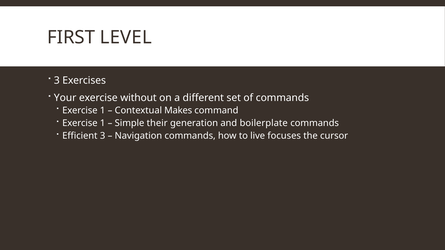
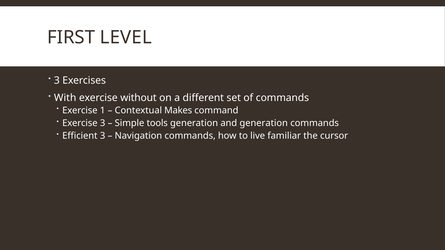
Your: Your -> With
1 at (103, 123): 1 -> 3
their: their -> tools
and boilerplate: boilerplate -> generation
focuses: focuses -> familiar
